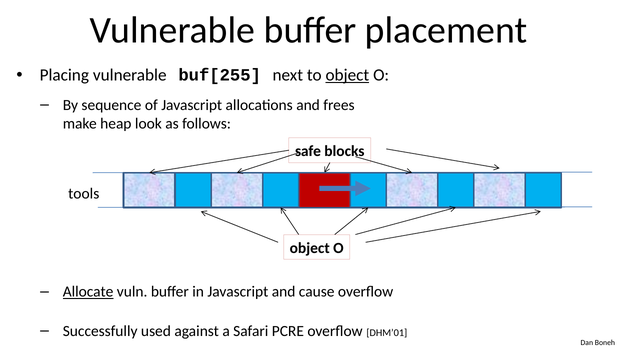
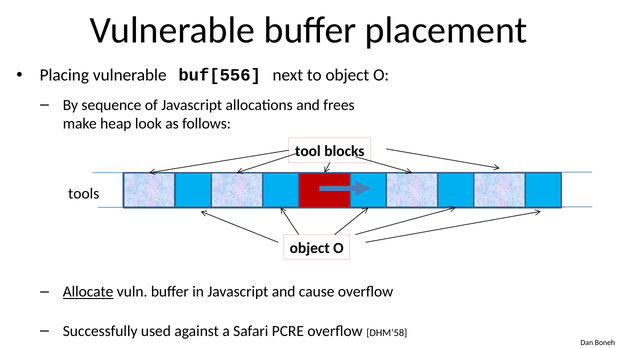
buf[255: buf[255 -> buf[556
object at (347, 75) underline: present -> none
safe: safe -> tool
DHM’01: DHM’01 -> DHM’58
